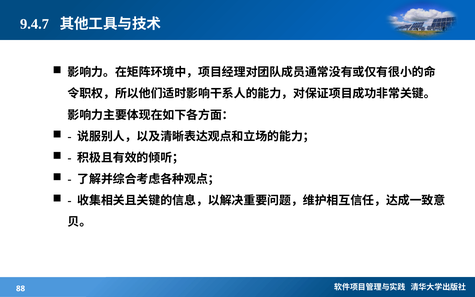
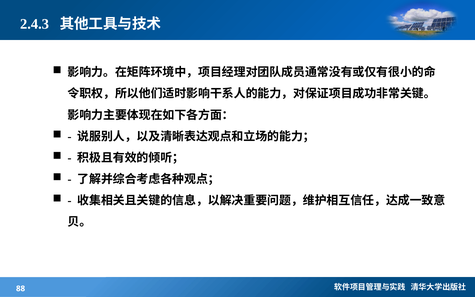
9.4.7: 9.4.7 -> 2.4.3
